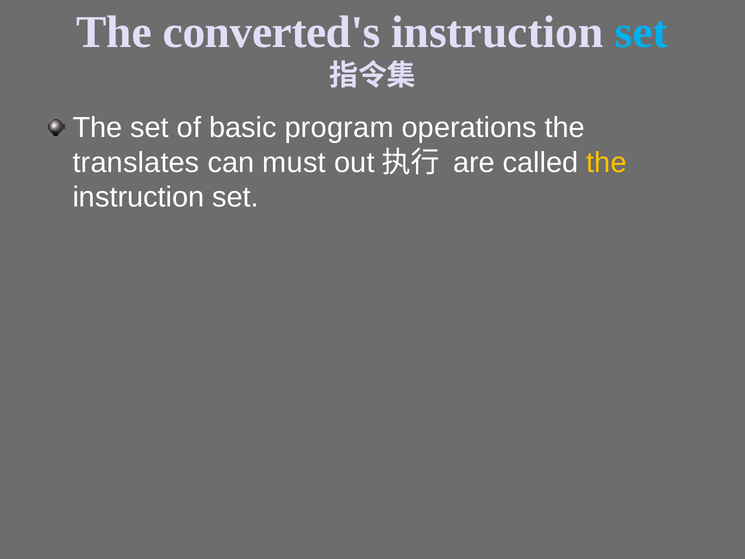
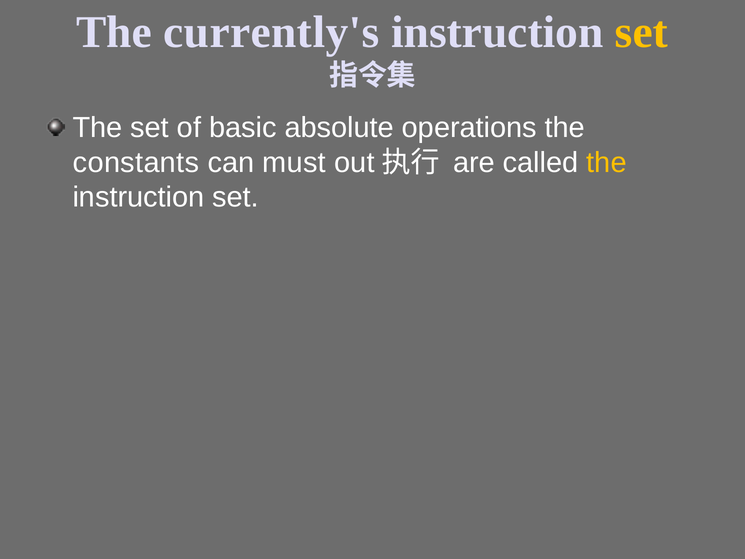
converted's: converted's -> currently's
set at (641, 32) colour: light blue -> yellow
program: program -> absolute
translates: translates -> constants
